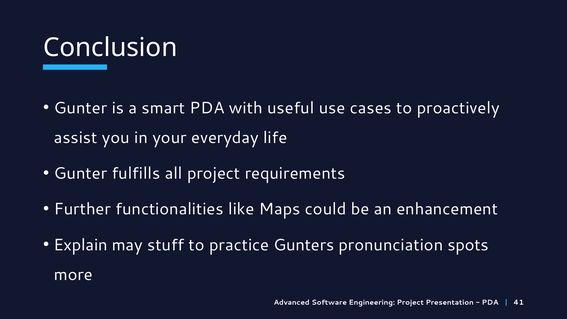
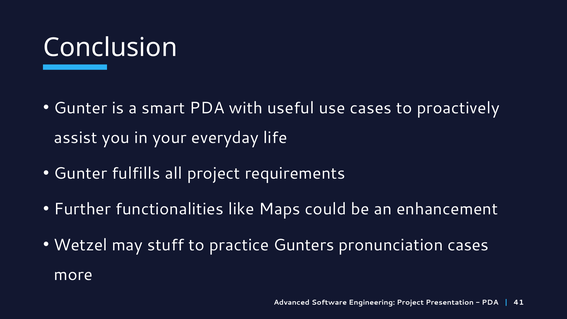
Explain: Explain -> Wetzel
pronunciation spots: spots -> cases
